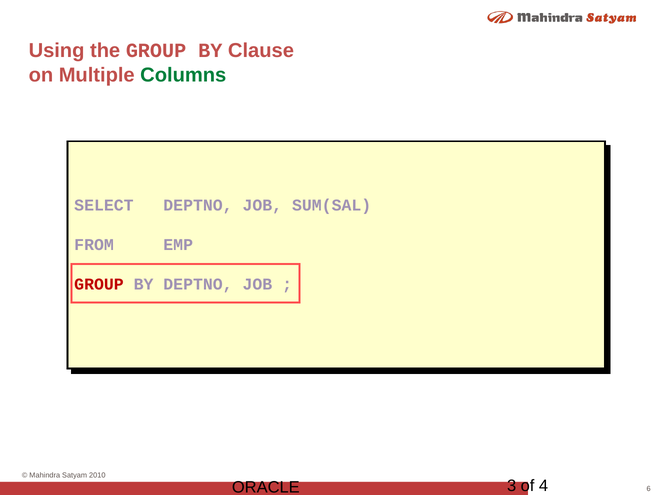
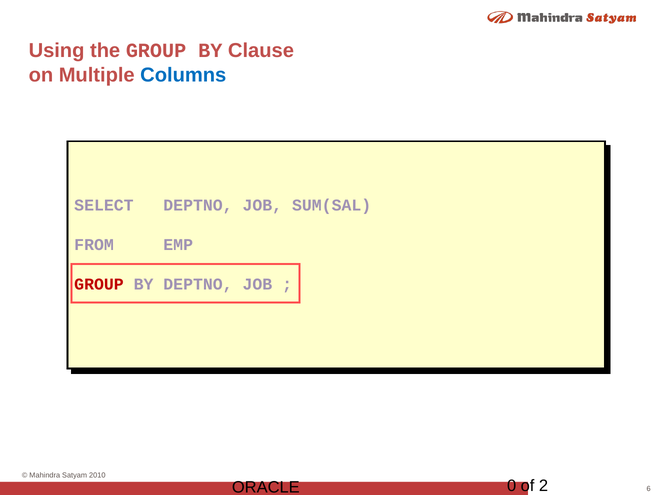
Columns colour: green -> blue
3: 3 -> 0
4: 4 -> 2
